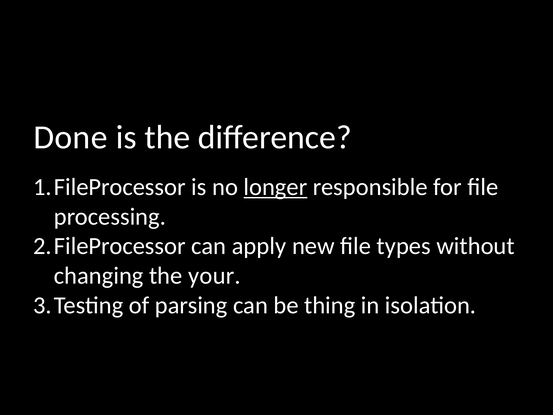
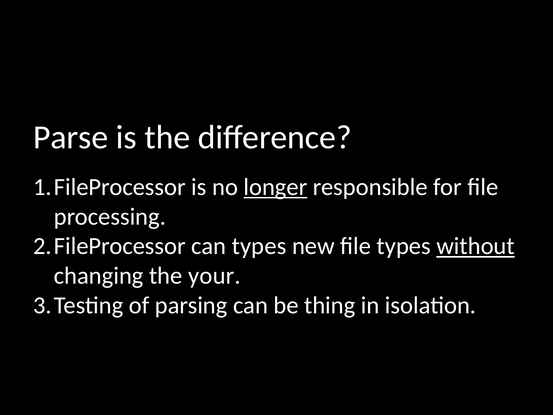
Done: Done -> Parse
can apply: apply -> types
without underline: none -> present
